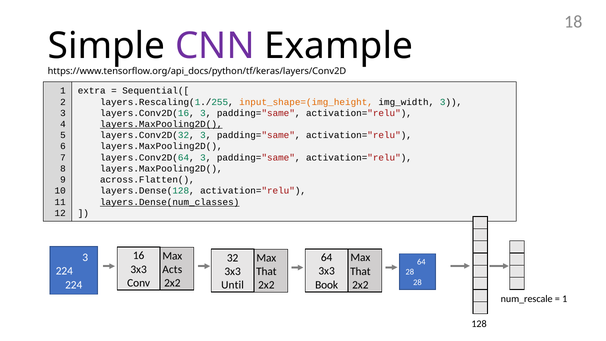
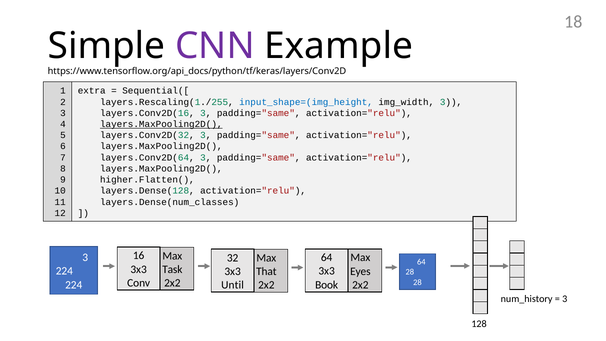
input_shape=(img_height colour: orange -> blue
across.Flatten(: across.Flatten( -> higher.Flatten(
layers.Dense(num_classes underline: present -> none
Acts: Acts -> Task
That at (360, 271): That -> Eyes
num_rescale: num_rescale -> num_history
1 at (565, 299): 1 -> 3
